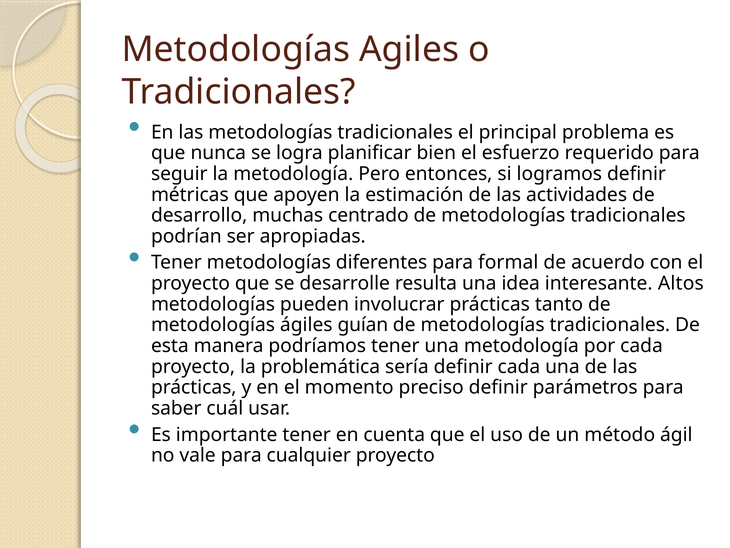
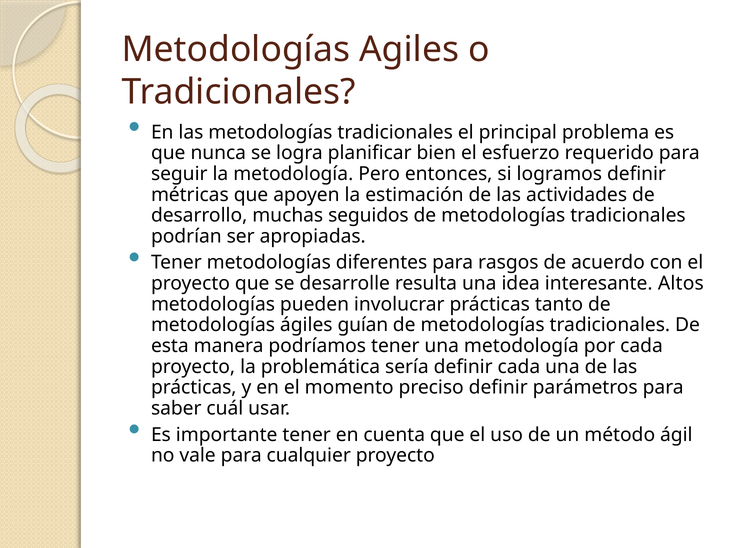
centrado: centrado -> seguidos
formal: formal -> rasgos
